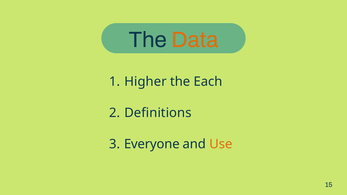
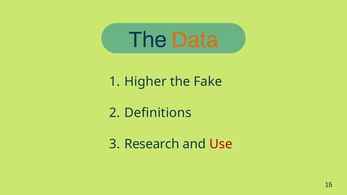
Each: Each -> Fake
Everyone: Everyone -> Research
Use colour: orange -> red
